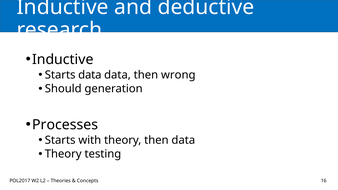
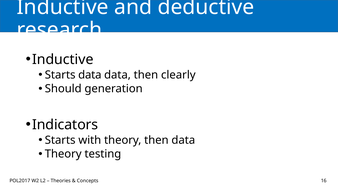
wrong: wrong -> clearly
Processes: Processes -> Indicators
